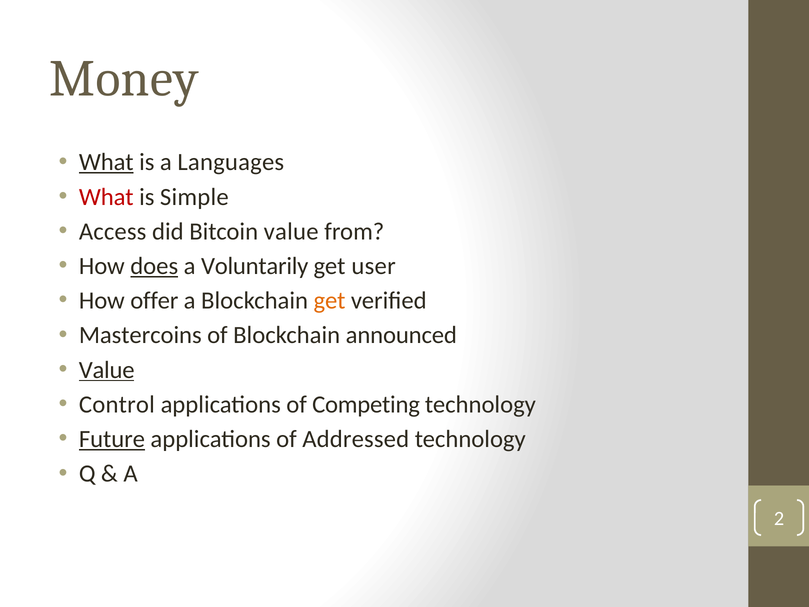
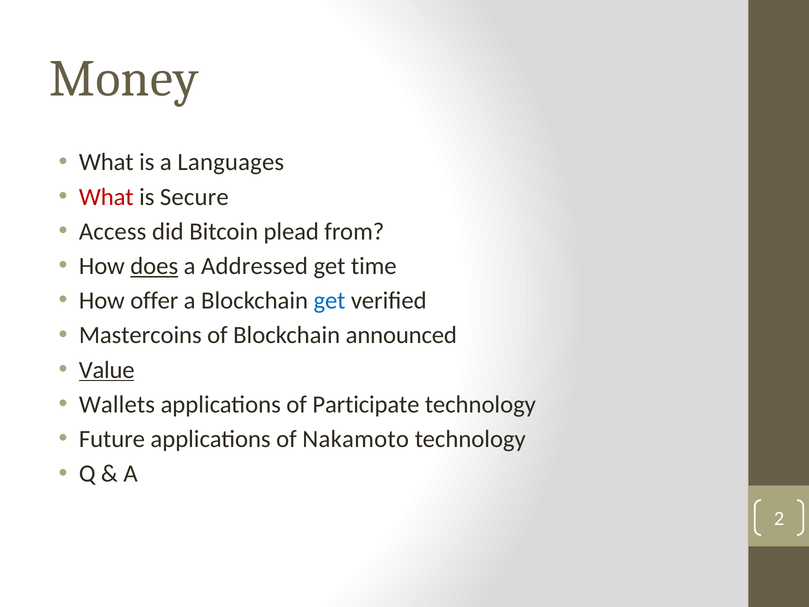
What at (106, 162) underline: present -> none
Simple: Simple -> Secure
Bitcoin value: value -> plead
Voluntarily: Voluntarily -> Addressed
user: user -> time
get at (330, 301) colour: orange -> blue
Control: Control -> Wallets
Competing: Competing -> Participate
Future underline: present -> none
Addressed: Addressed -> Nakamoto
